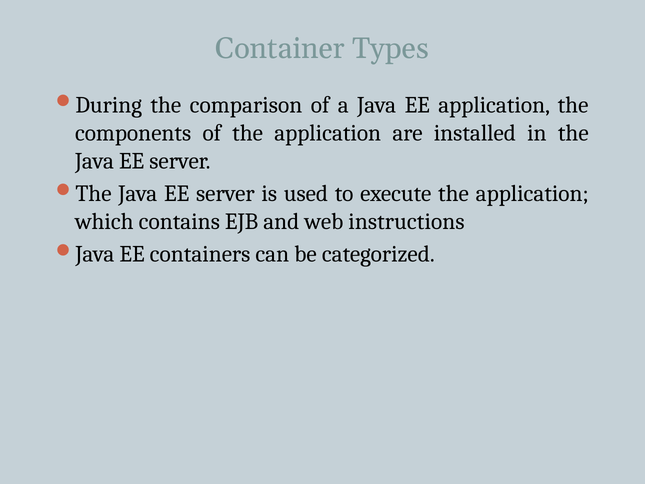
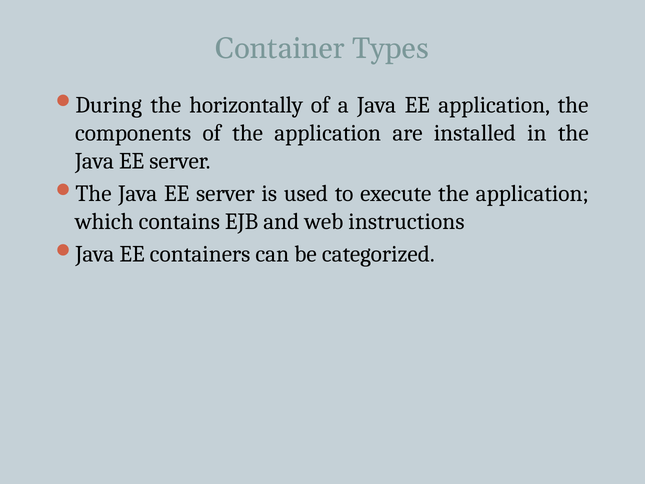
comparison: comparison -> horizontally
